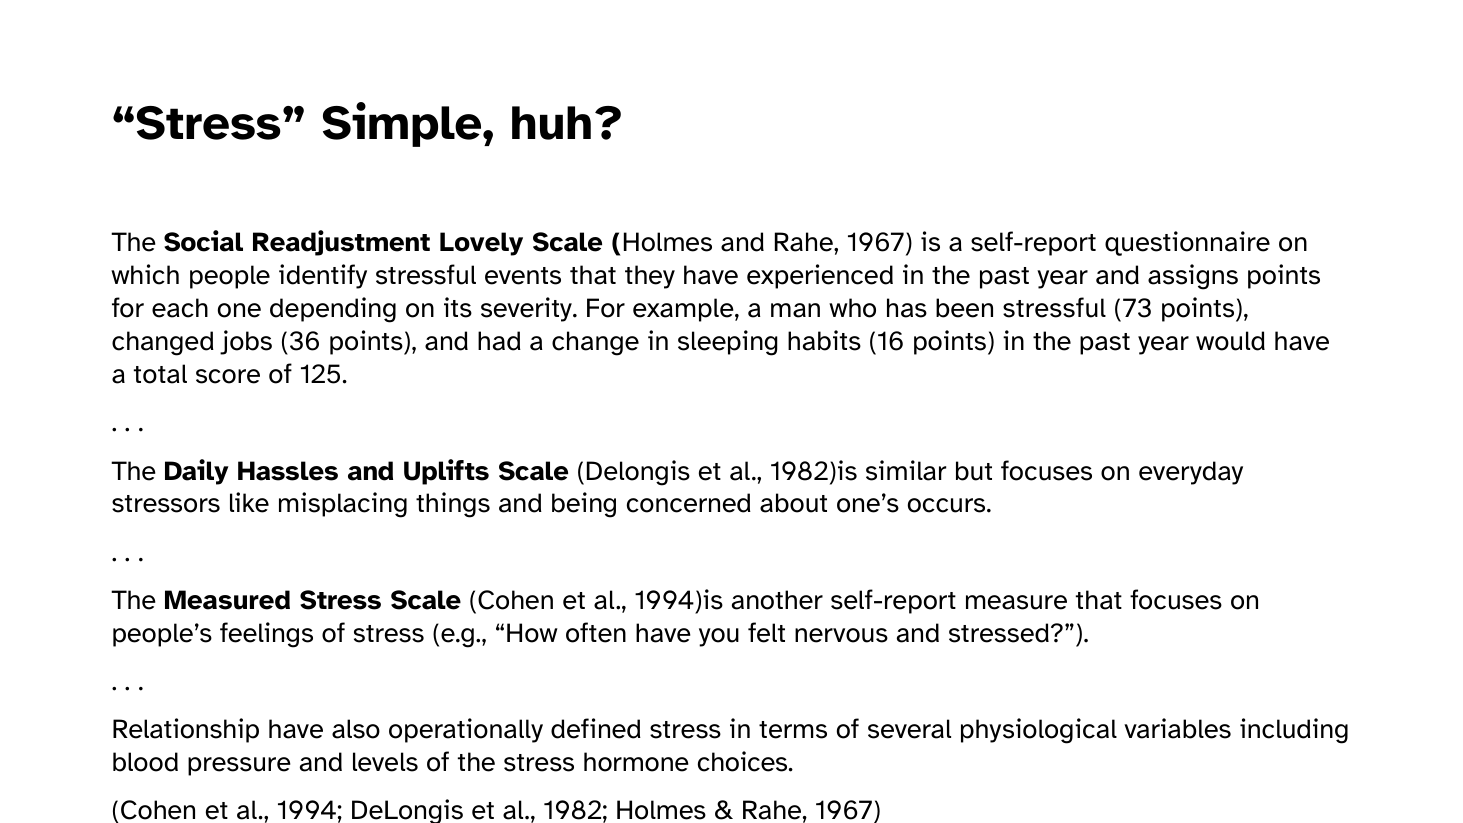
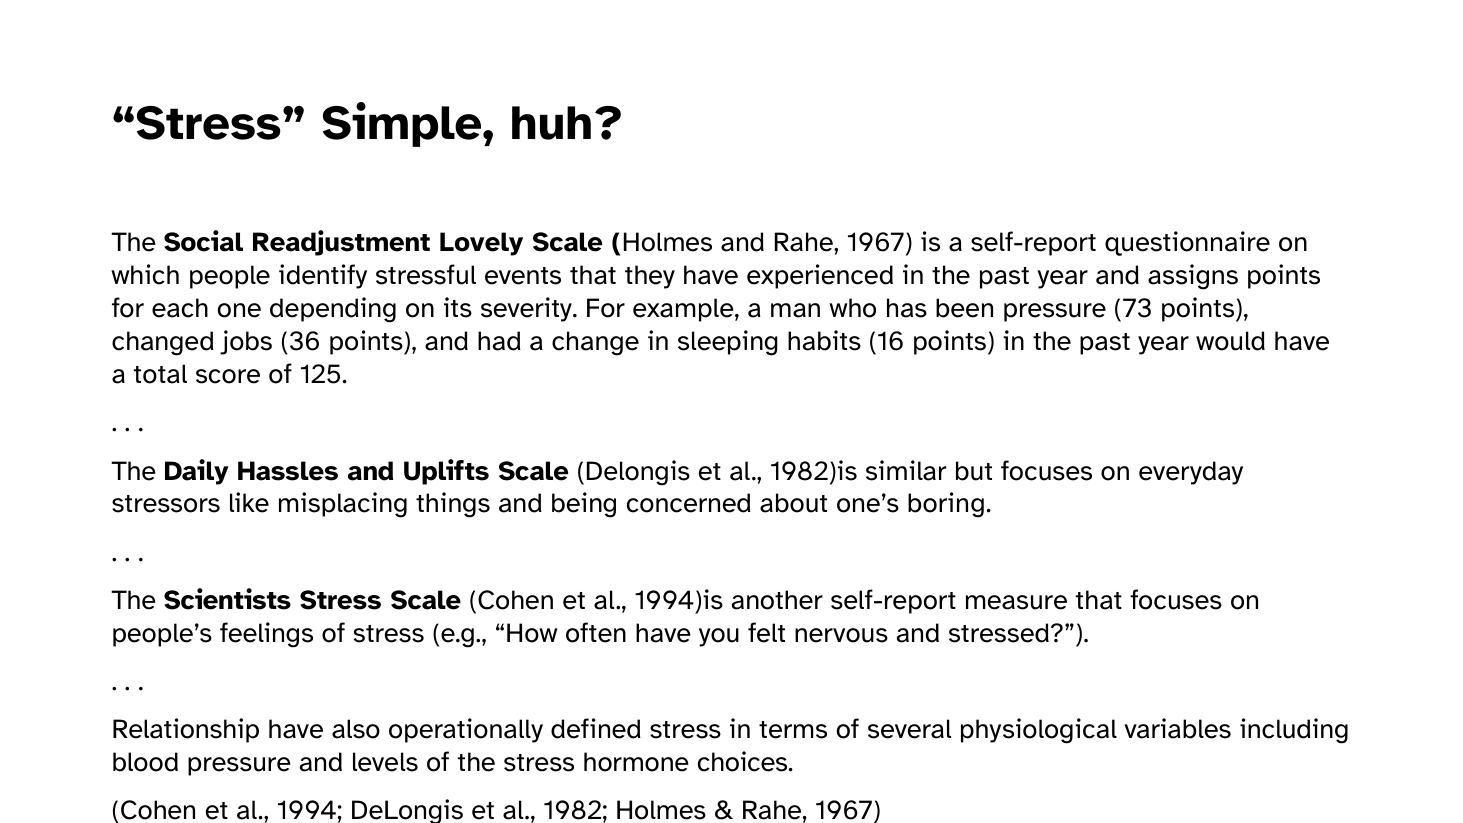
been stressful: stressful -> pressure
occurs: occurs -> boring
Measured: Measured -> Scientists
